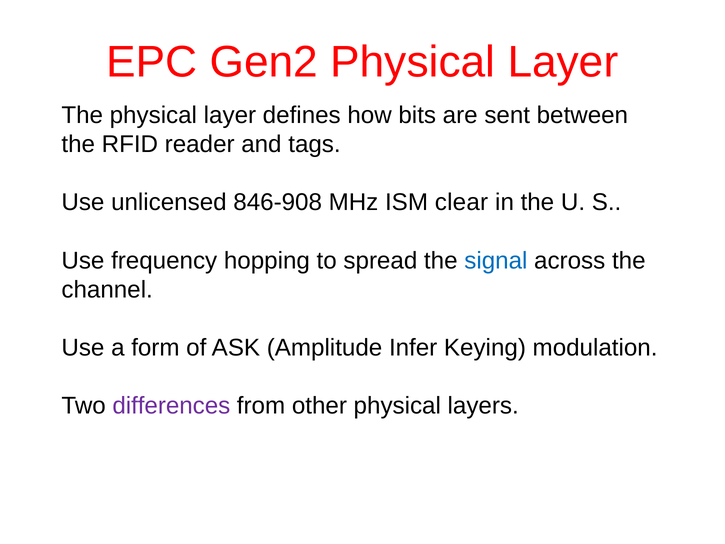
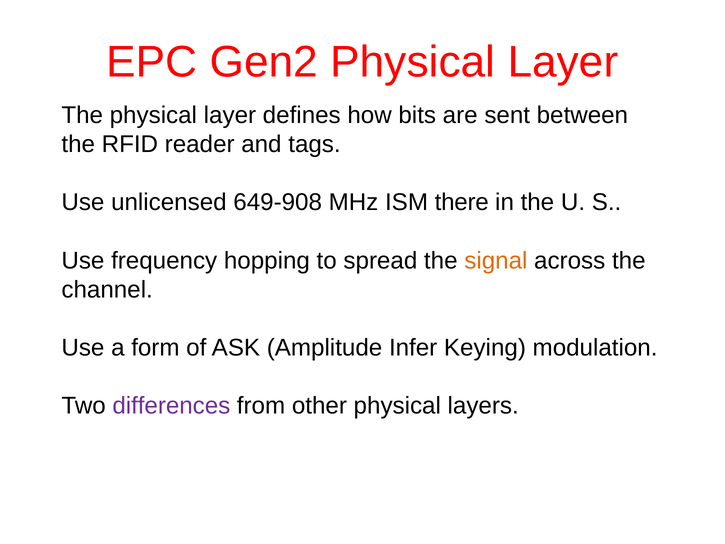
846-908: 846-908 -> 649-908
clear: clear -> there
signal colour: blue -> orange
